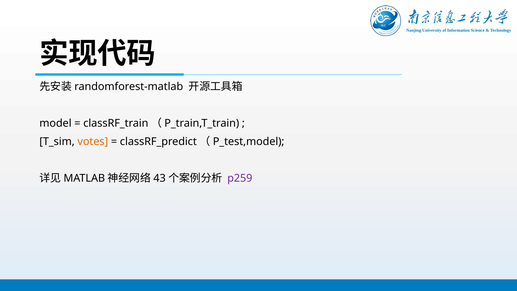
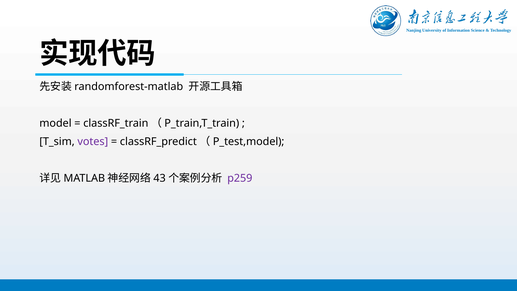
votes colour: orange -> purple
